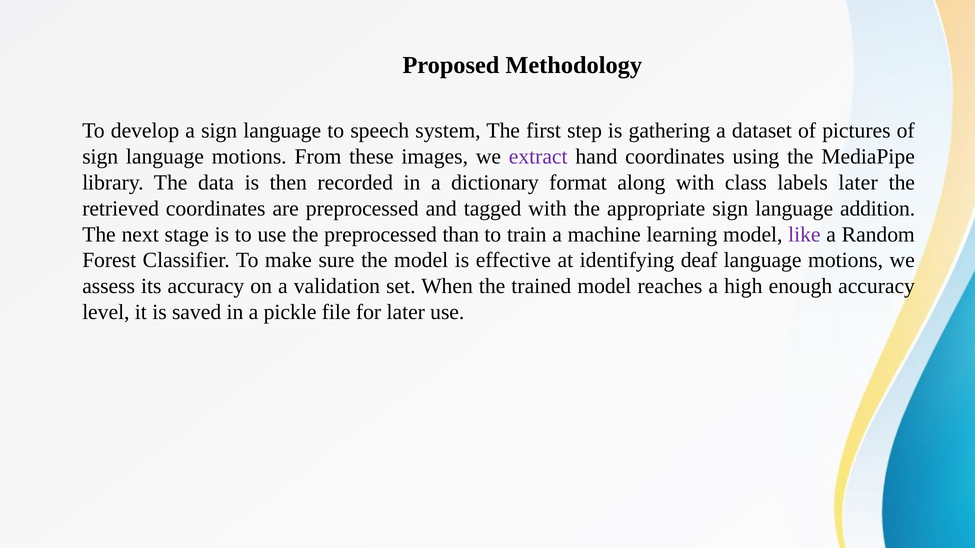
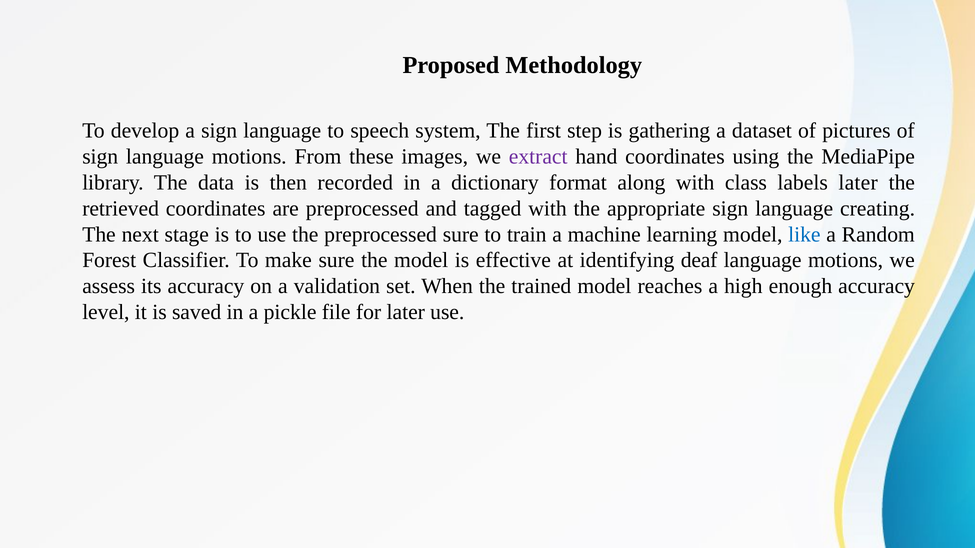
addition: addition -> creating
preprocessed than: than -> sure
like colour: purple -> blue
